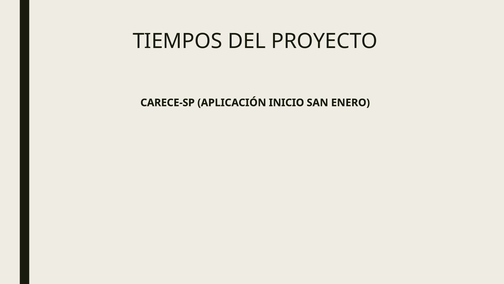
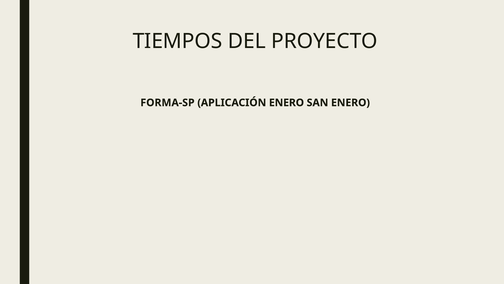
CARECE-SP: CARECE-SP -> FORMA-SP
APLICACIÓN INICIO: INICIO -> ENERO
